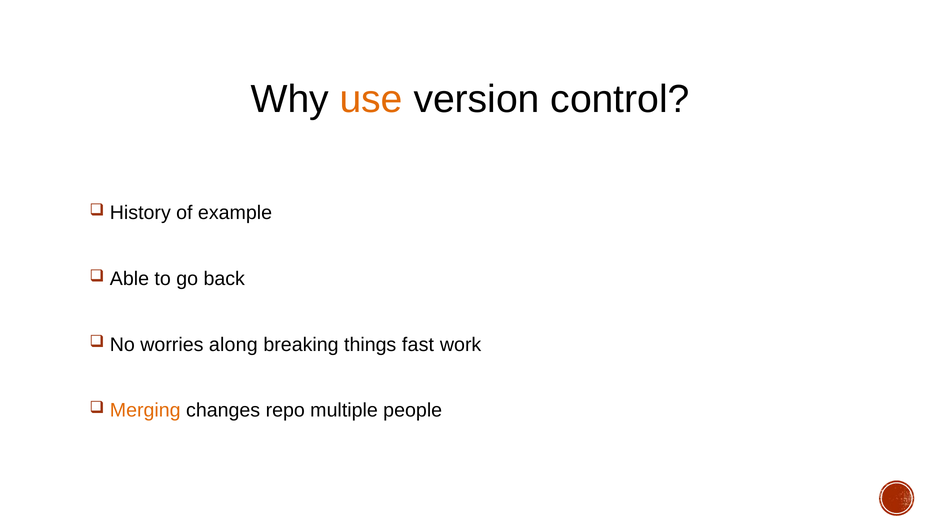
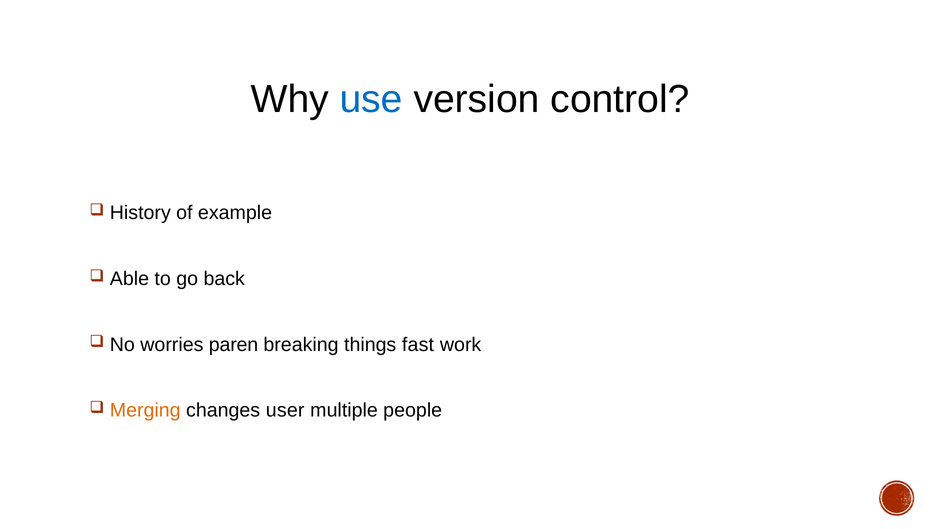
use colour: orange -> blue
along: along -> paren
repo: repo -> user
